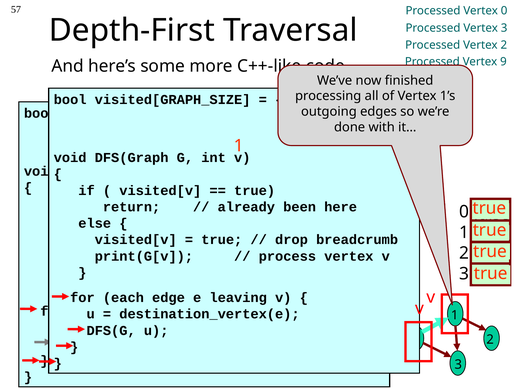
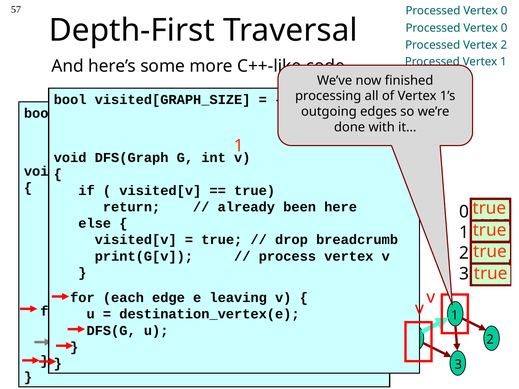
3 at (504, 28): 3 -> 0
9 at (503, 62): 9 -> 1
